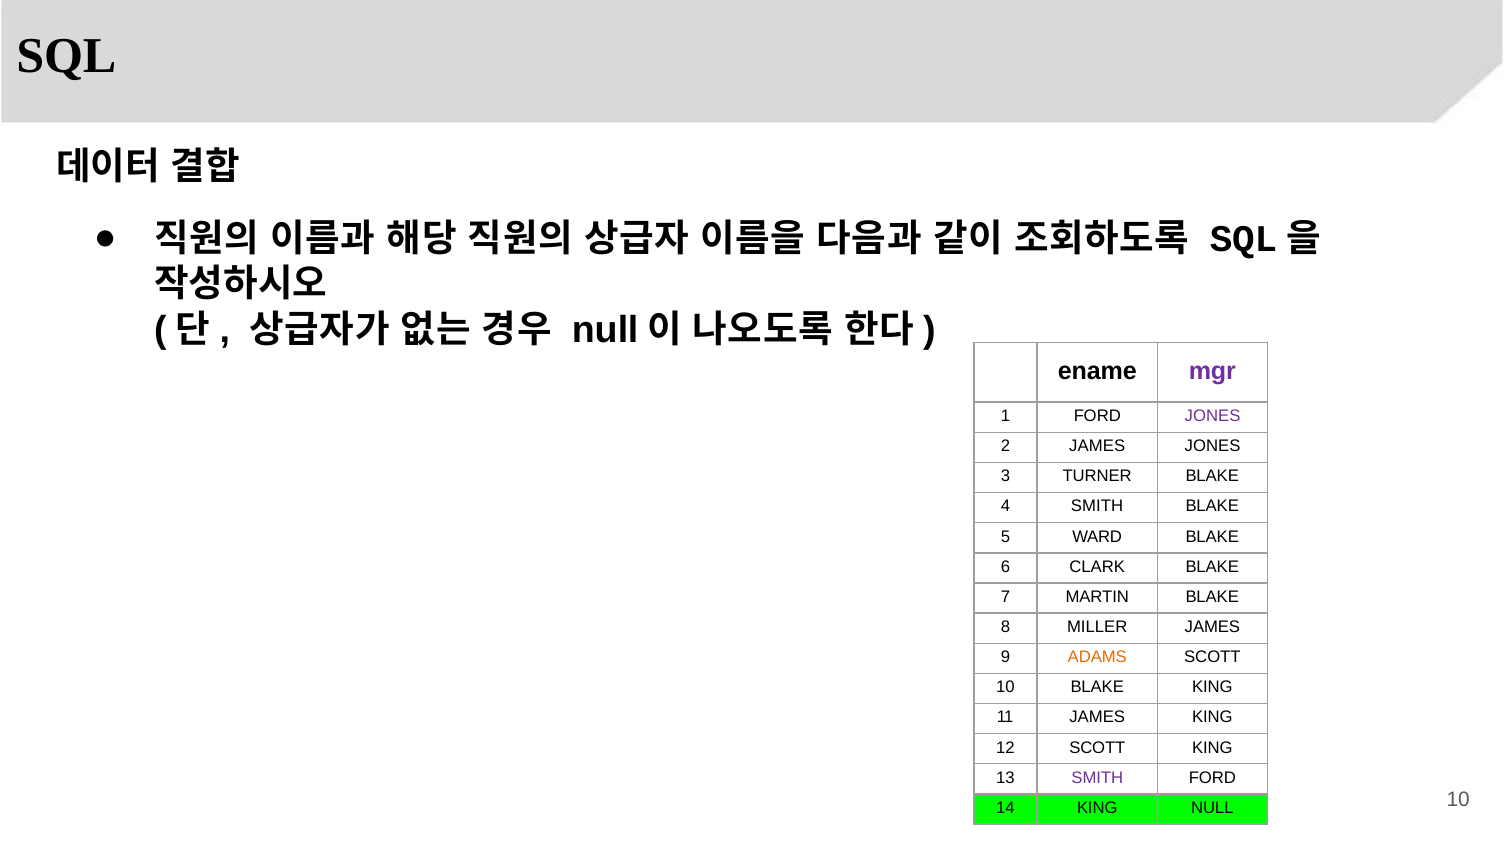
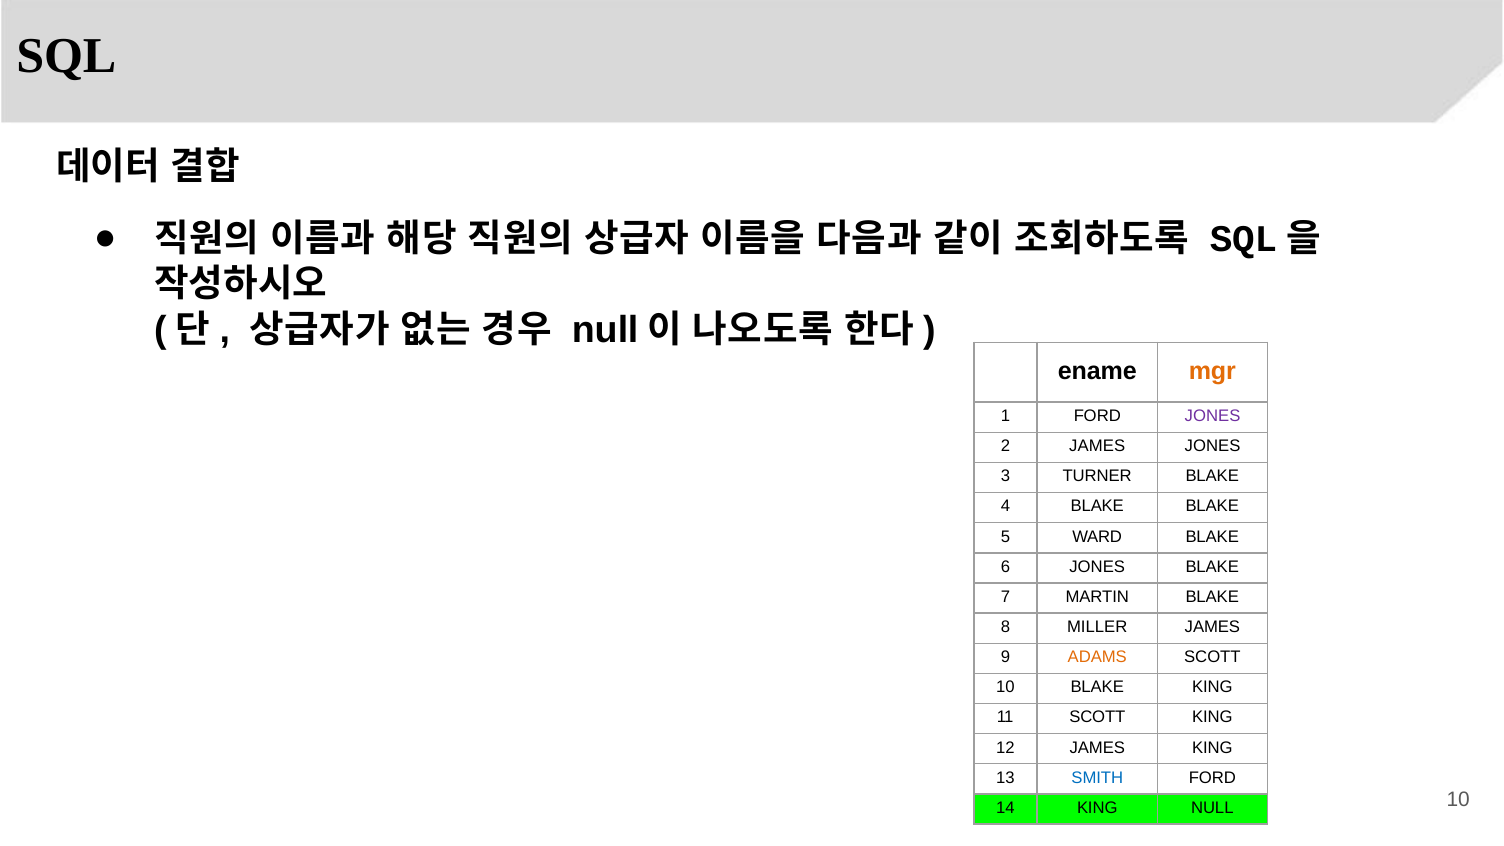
mgr colour: purple -> orange
4 SMITH: SMITH -> BLAKE
6 CLARK: CLARK -> JONES
11 JAMES: JAMES -> SCOTT
12 SCOTT: SCOTT -> JAMES
SMITH at (1097, 778) colour: purple -> blue
